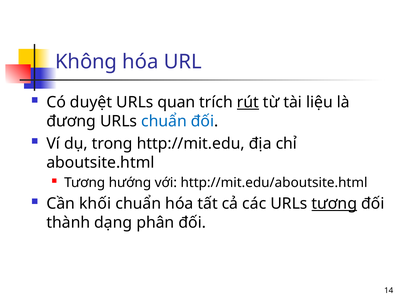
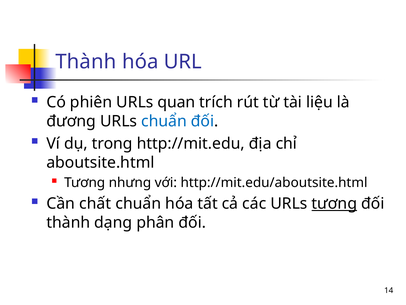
Không at (86, 62): Không -> Thành
duyệt: duyệt -> phiên
rút underline: present -> none
hướng: hướng -> nhưng
khối: khối -> chất
